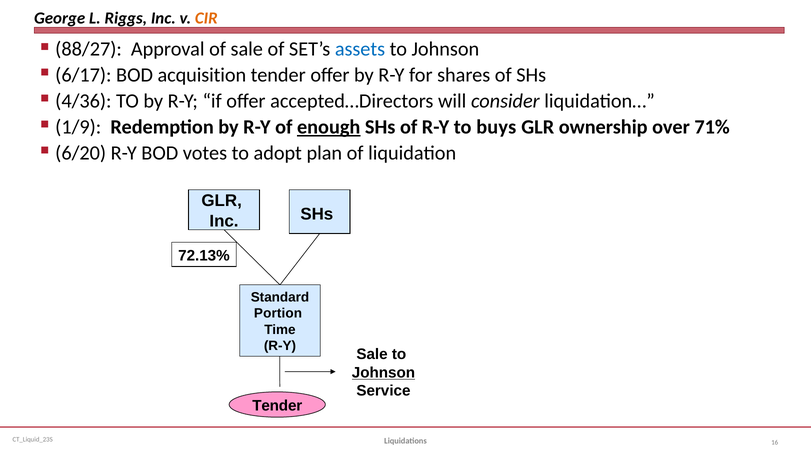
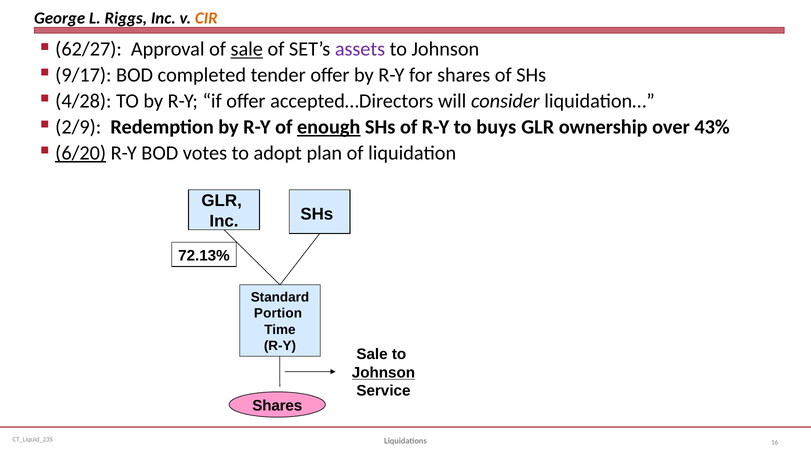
88/27: 88/27 -> 62/27
sale at (247, 49) underline: none -> present
assets colour: blue -> purple
6/17: 6/17 -> 9/17
acquisition: acquisition -> completed
4/36: 4/36 -> 4/28
1/9: 1/9 -> 2/9
71%: 71% -> 43%
6/20 underline: none -> present
Tender at (277, 406): Tender -> Shares
